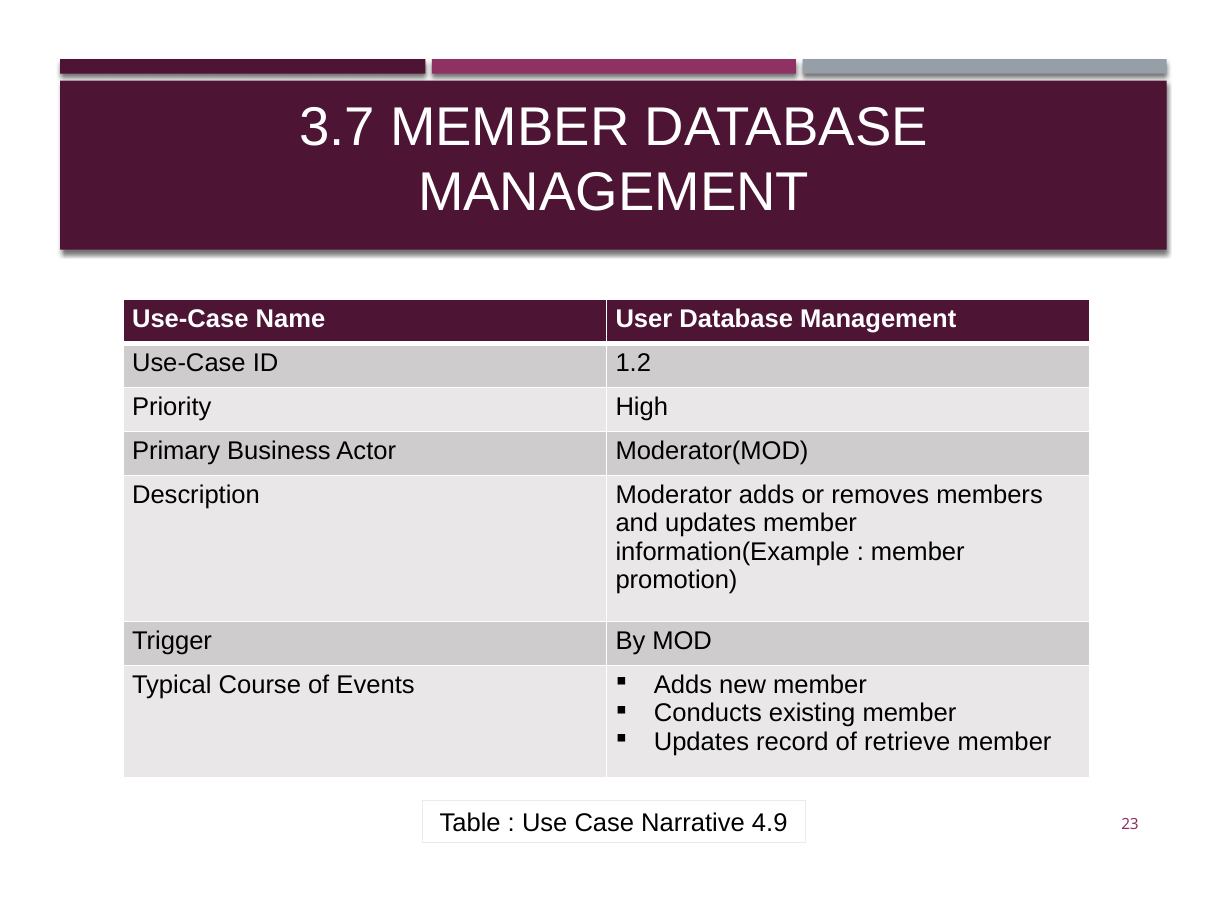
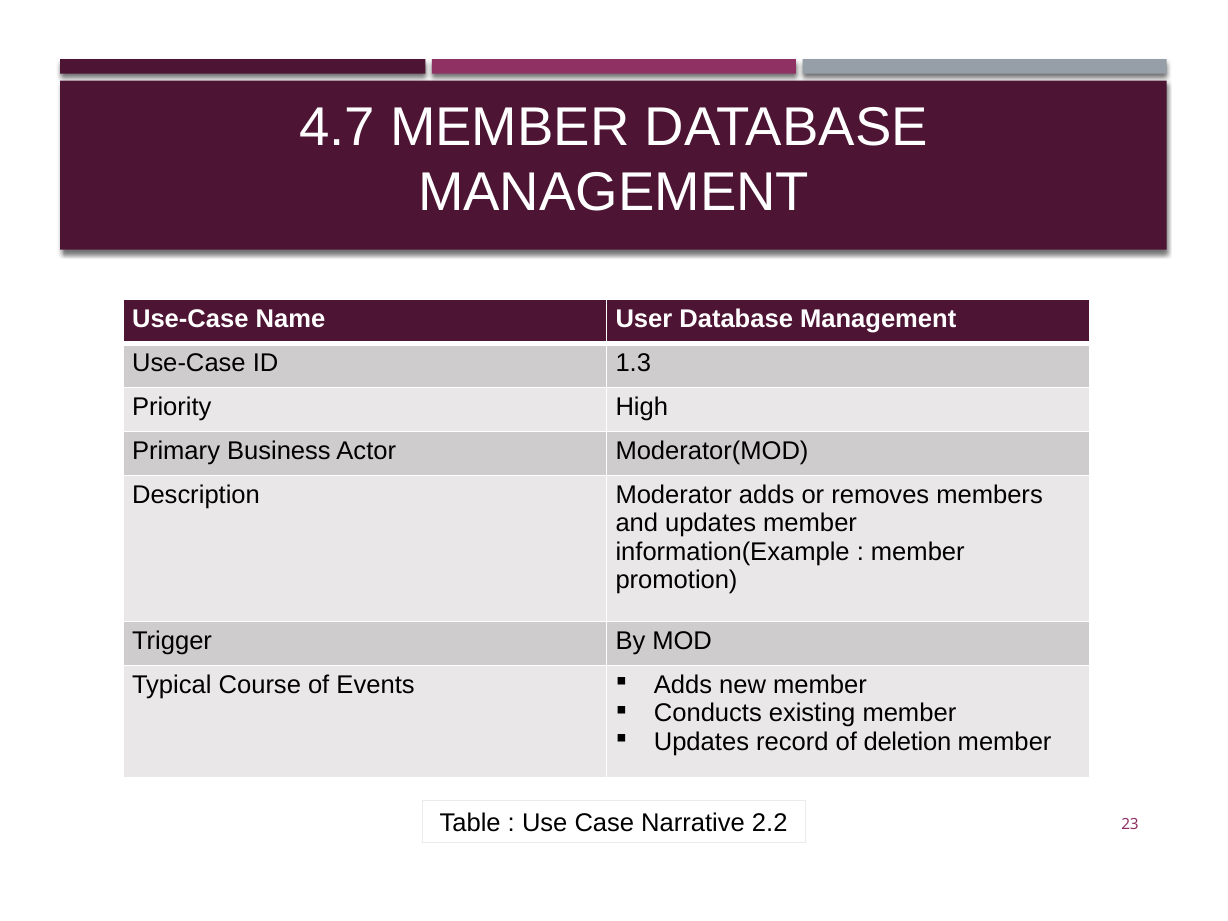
3.7: 3.7 -> 4.7
1.2: 1.2 -> 1.3
retrieve: retrieve -> deletion
4.9: 4.9 -> 2.2
